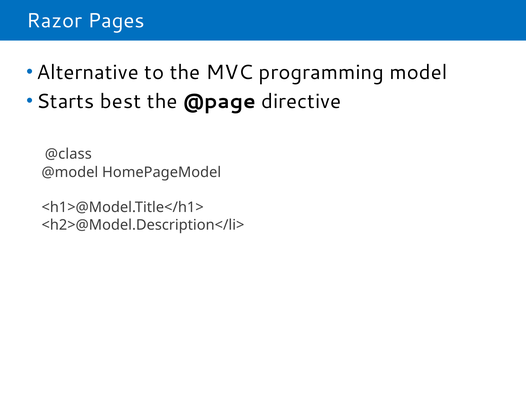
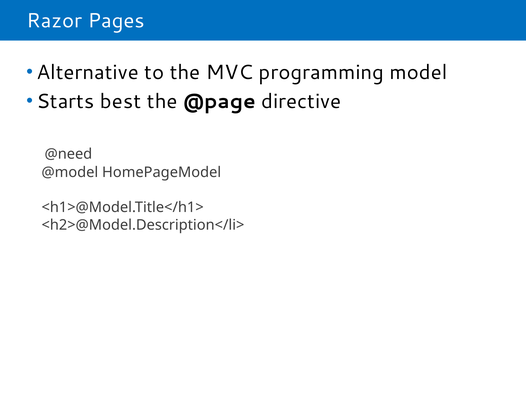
@class: @class -> @need
